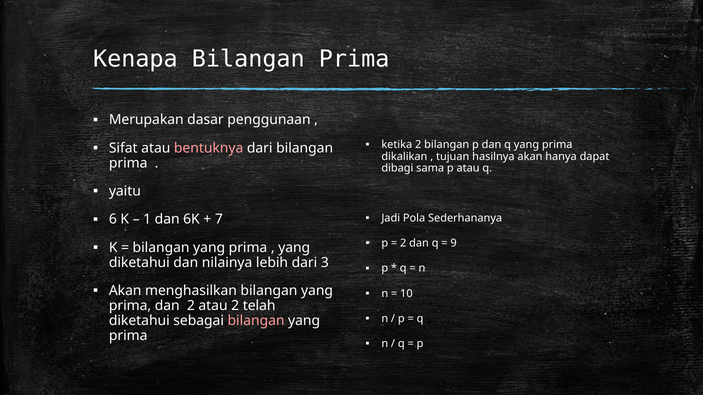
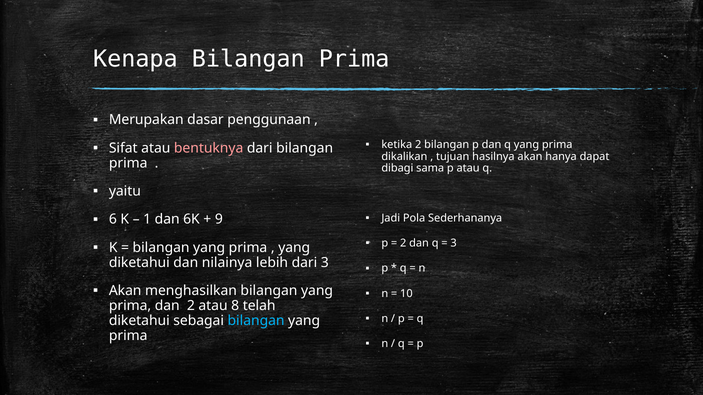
7: 7 -> 9
9 at (454, 244): 9 -> 3
atau 2: 2 -> 8
bilangan at (256, 321) colour: pink -> light blue
